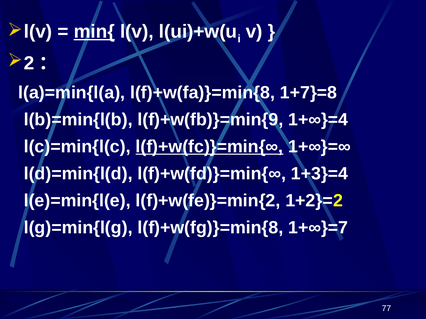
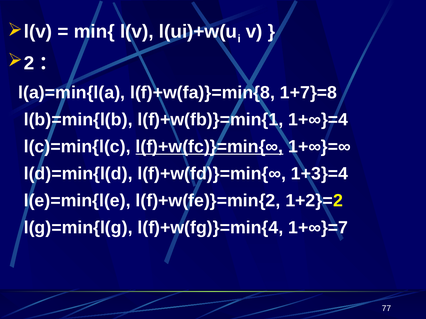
min{ underline: present -> none
l(f)+w(fb)}=min{9: l(f)+w(fb)}=min{9 -> l(f)+w(fb)}=min{1
l(f)+w(fg)}=min{8: l(f)+w(fg)}=min{8 -> l(f)+w(fg)}=min{4
